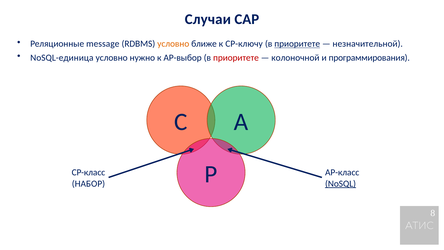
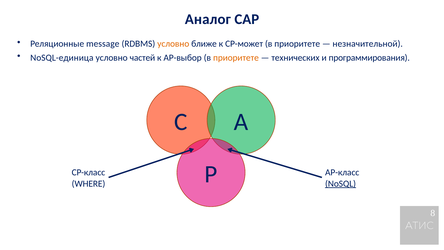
Случаи: Случаи -> Аналог
CP-ключу: CP-ключу -> CP-может
приоритете at (297, 44) underline: present -> none
нужно: нужно -> частей
приоритете at (236, 58) colour: red -> orange
колоночной: колоночной -> технических
НАБОР: НАБОР -> WHERE
